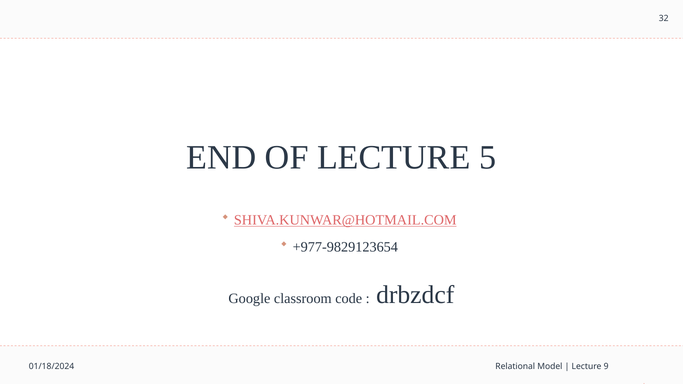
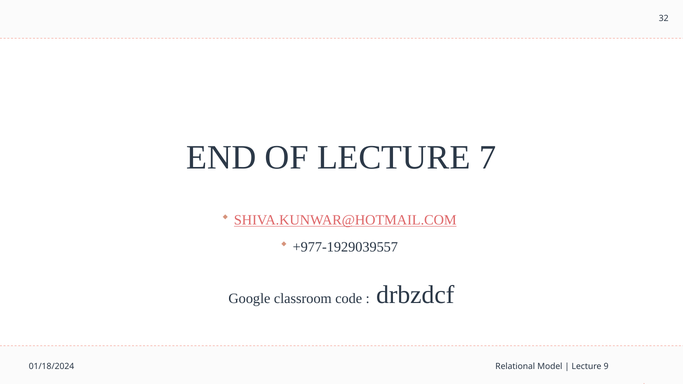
5: 5 -> 7
+977-9829123654: +977-9829123654 -> +977-1929039557
